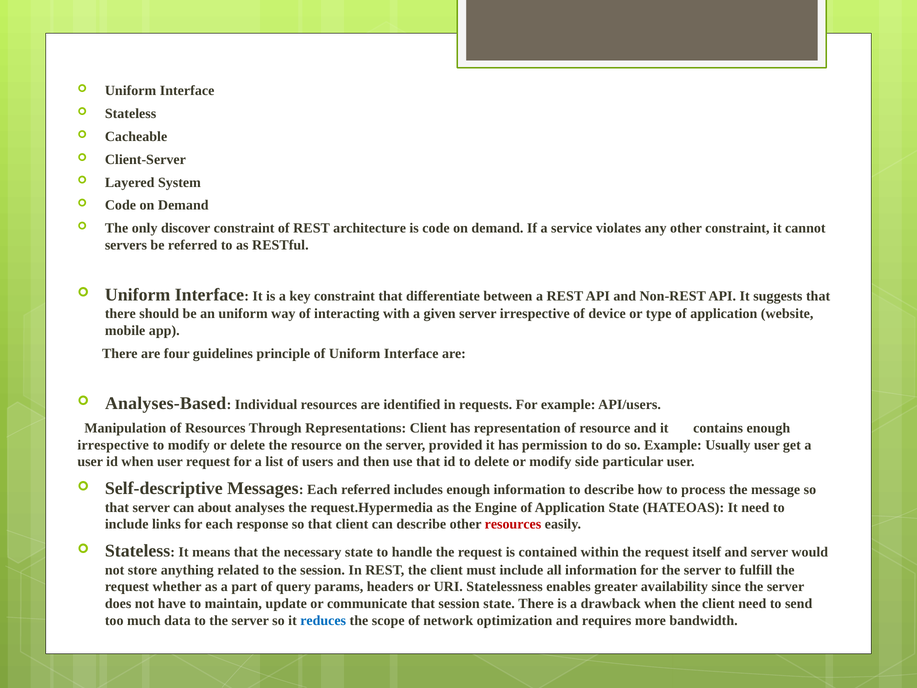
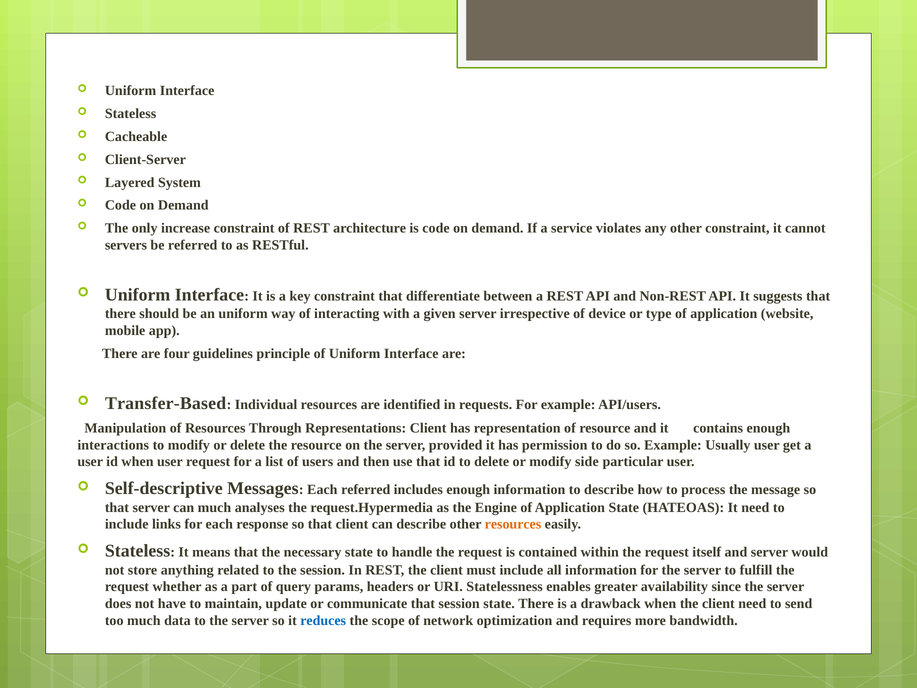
discover: discover -> increase
Analyses-Based: Analyses-Based -> Transfer-Based
irrespective at (113, 445): irrespective -> interactions
can about: about -> much
resources at (513, 524) colour: red -> orange
